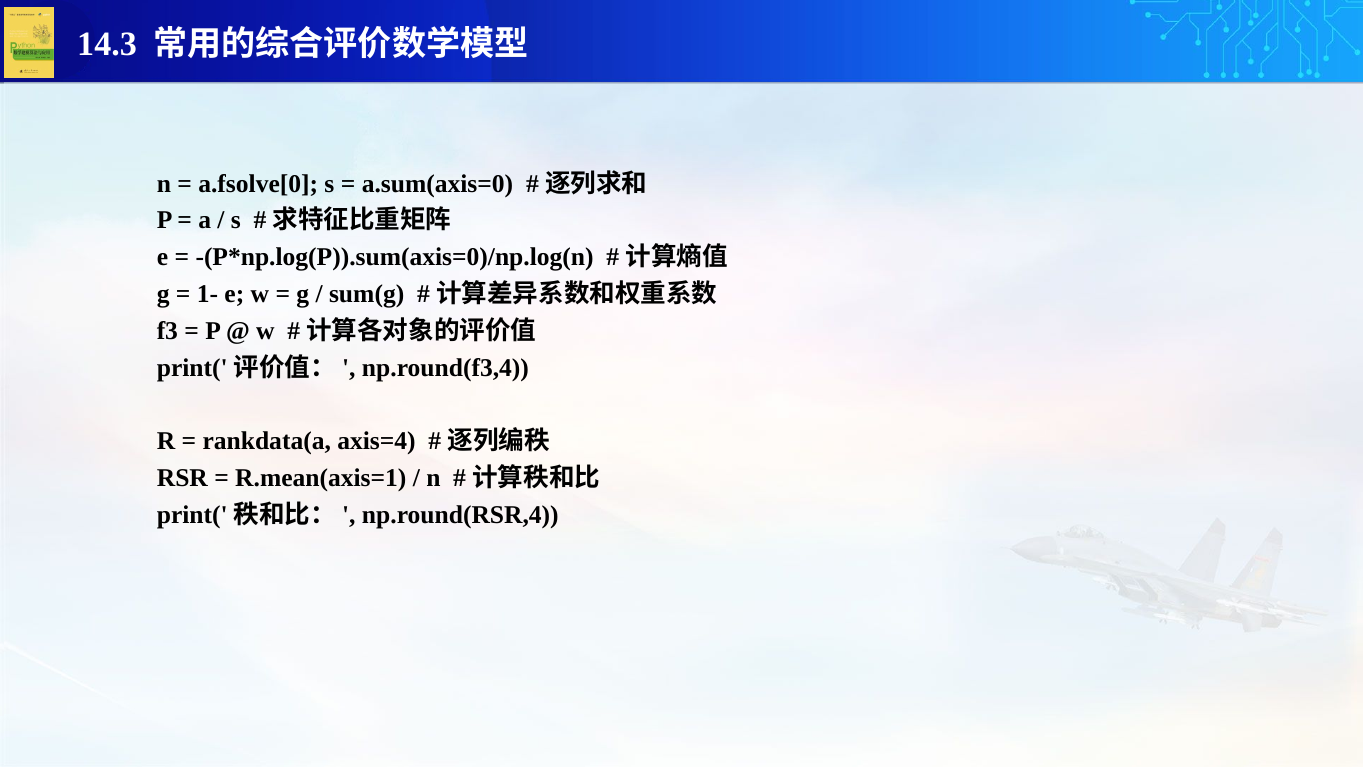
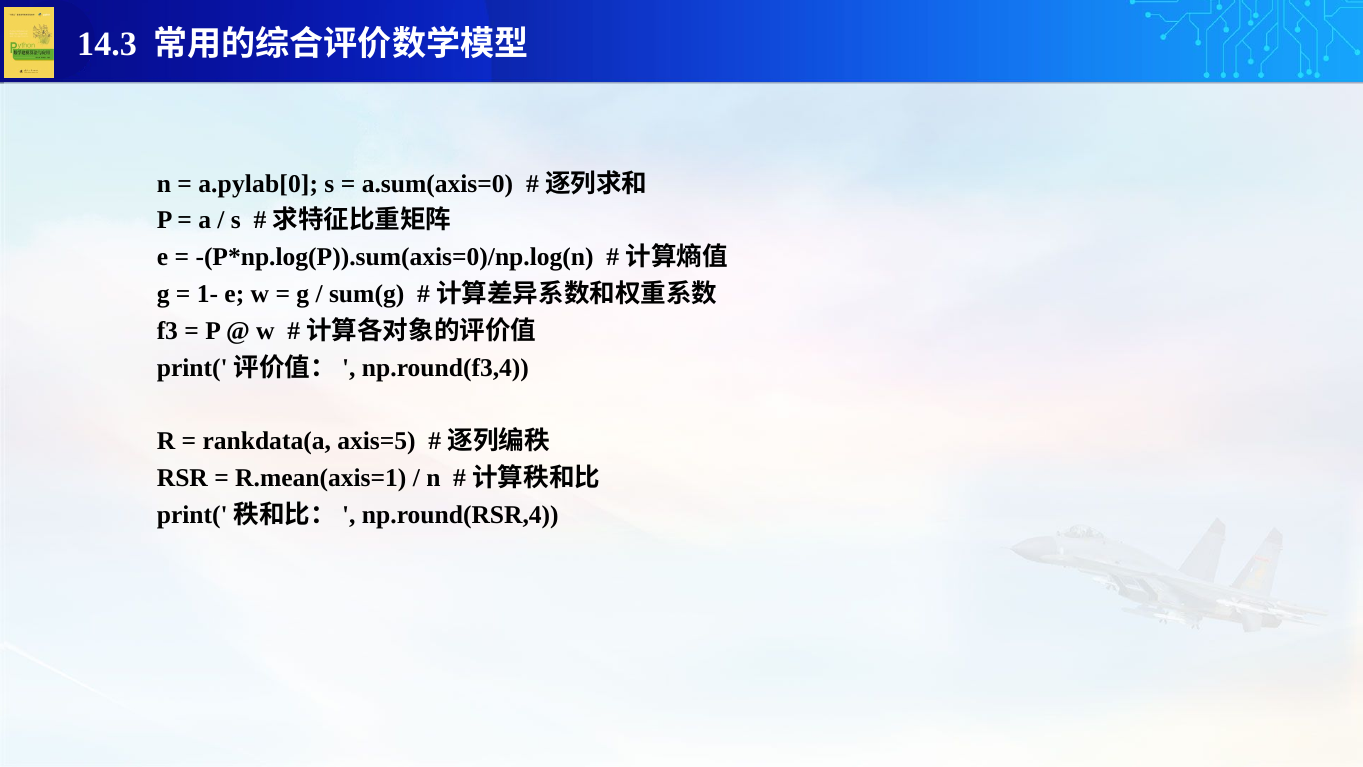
a.fsolve[0: a.fsolve[0 -> a.pylab[0
axis=4: axis=4 -> axis=5
